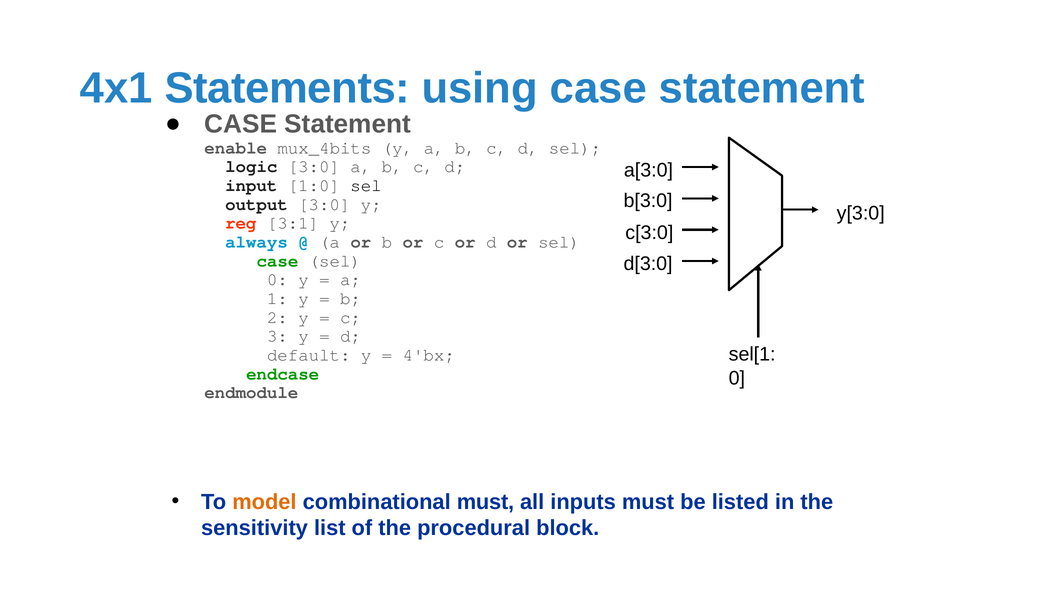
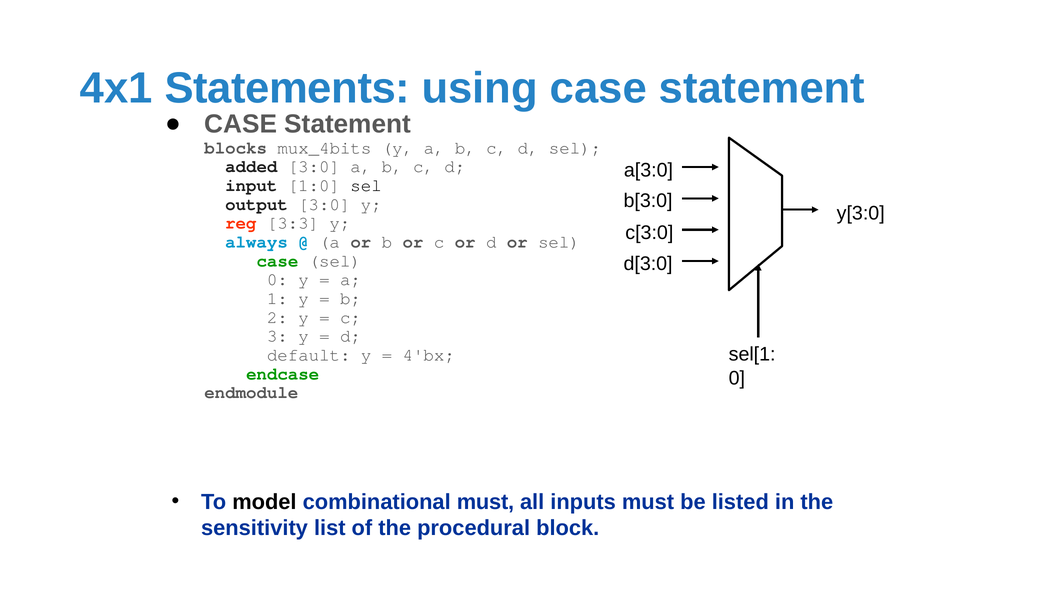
enable: enable -> blocks
logic: logic -> added
3:1: 3:1 -> 3:3
model colour: orange -> black
